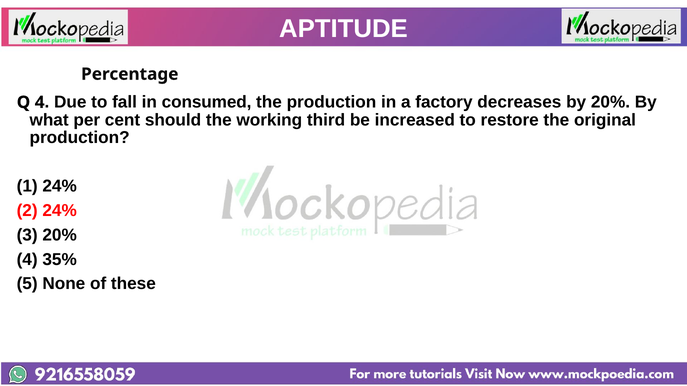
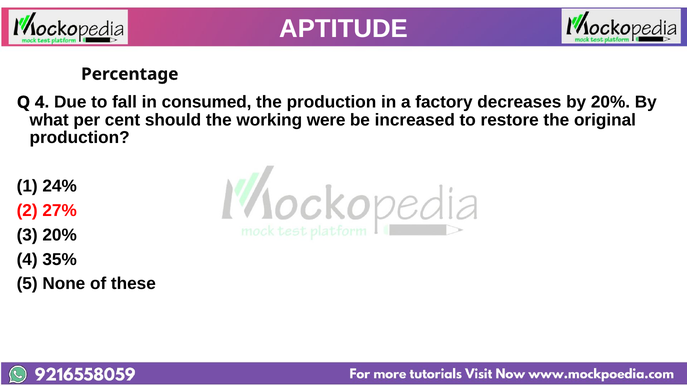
third: third -> were
2 24%: 24% -> 27%
